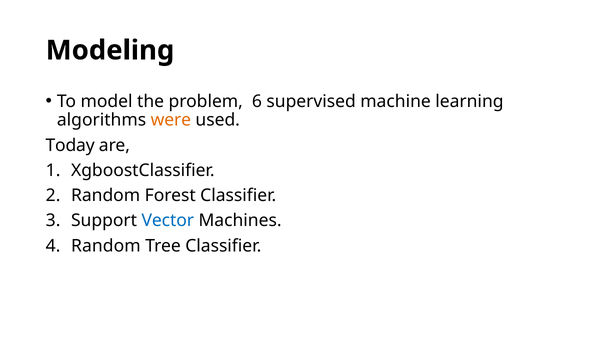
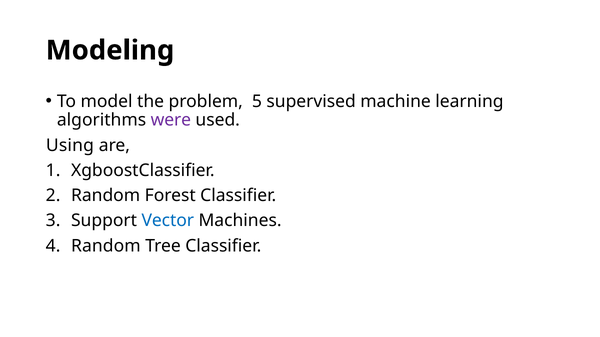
6: 6 -> 5
were colour: orange -> purple
Today: Today -> Using
